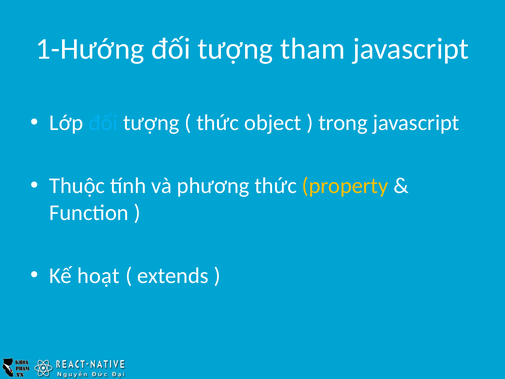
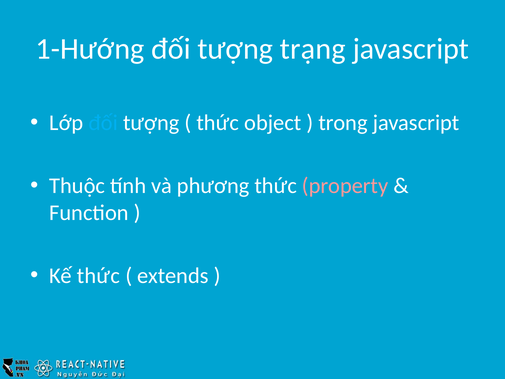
tham: tham -> trạng
property colour: yellow -> pink
Kế hoạt: hoạt -> thức
